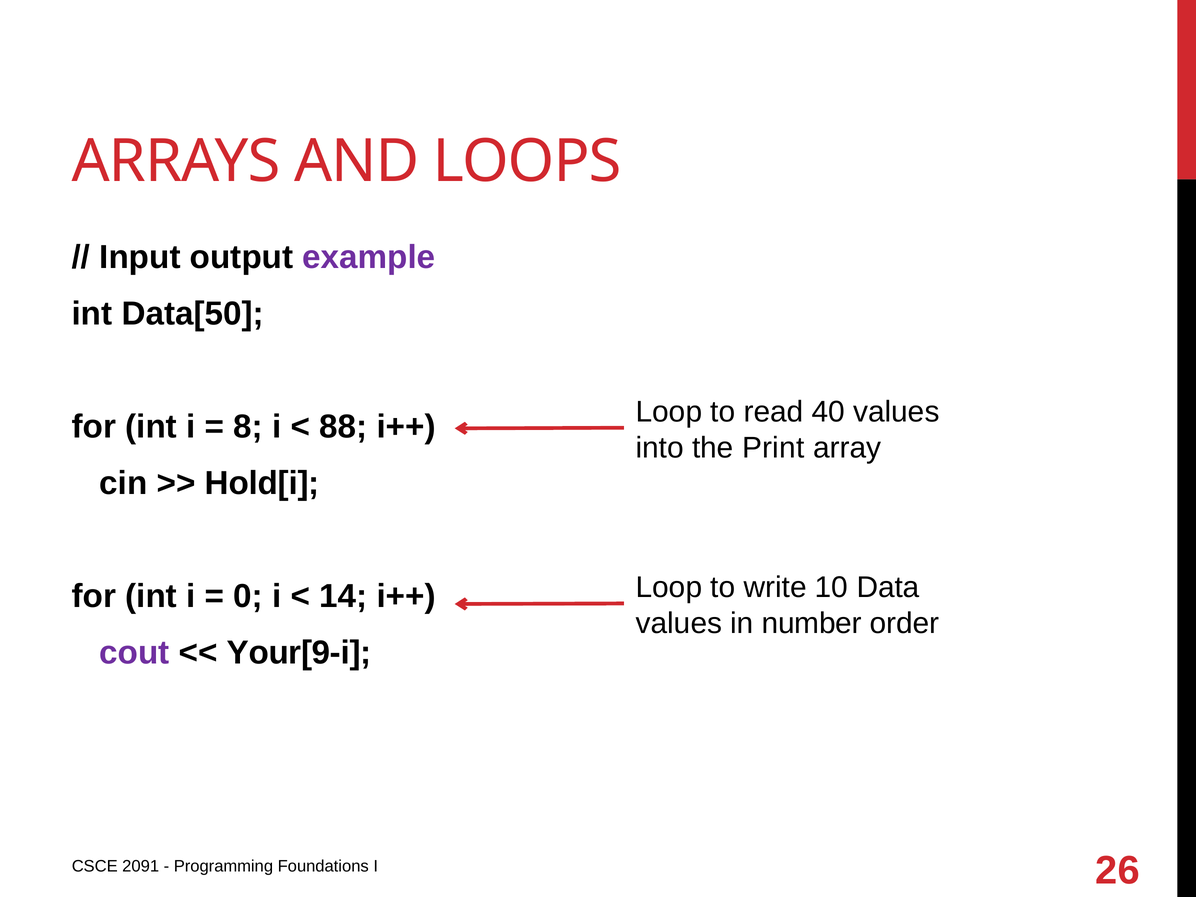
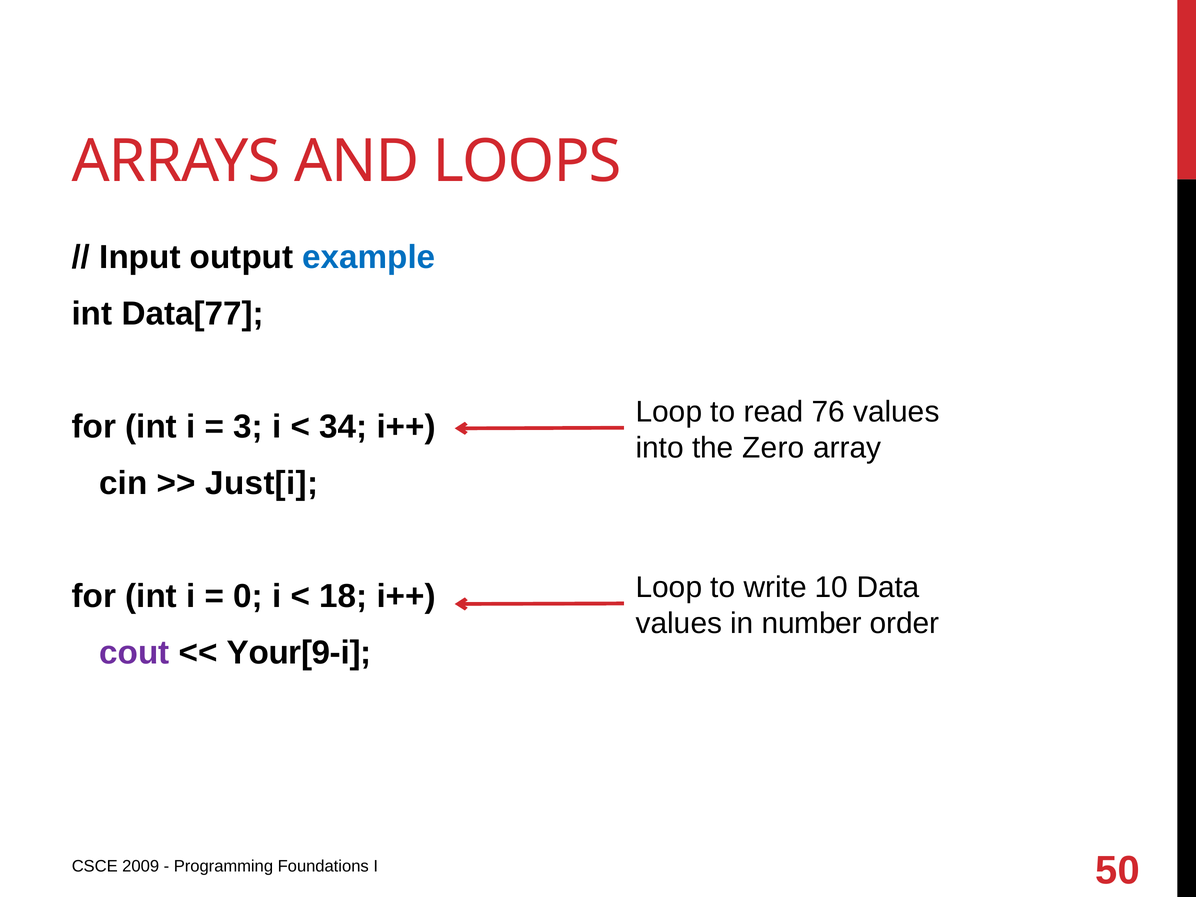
example colour: purple -> blue
Data[50: Data[50 -> Data[77
40: 40 -> 76
8: 8 -> 3
88: 88 -> 34
Print: Print -> Zero
Hold[i: Hold[i -> Just[i
14: 14 -> 18
2091: 2091 -> 2009
26: 26 -> 50
